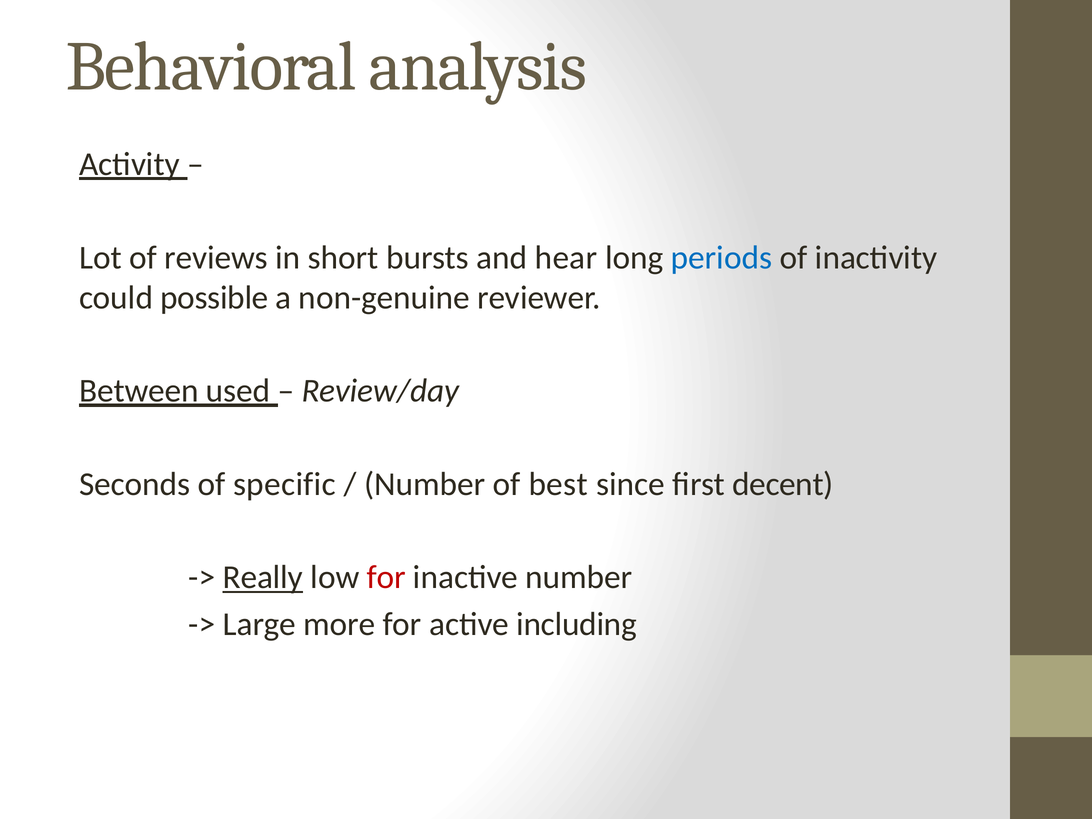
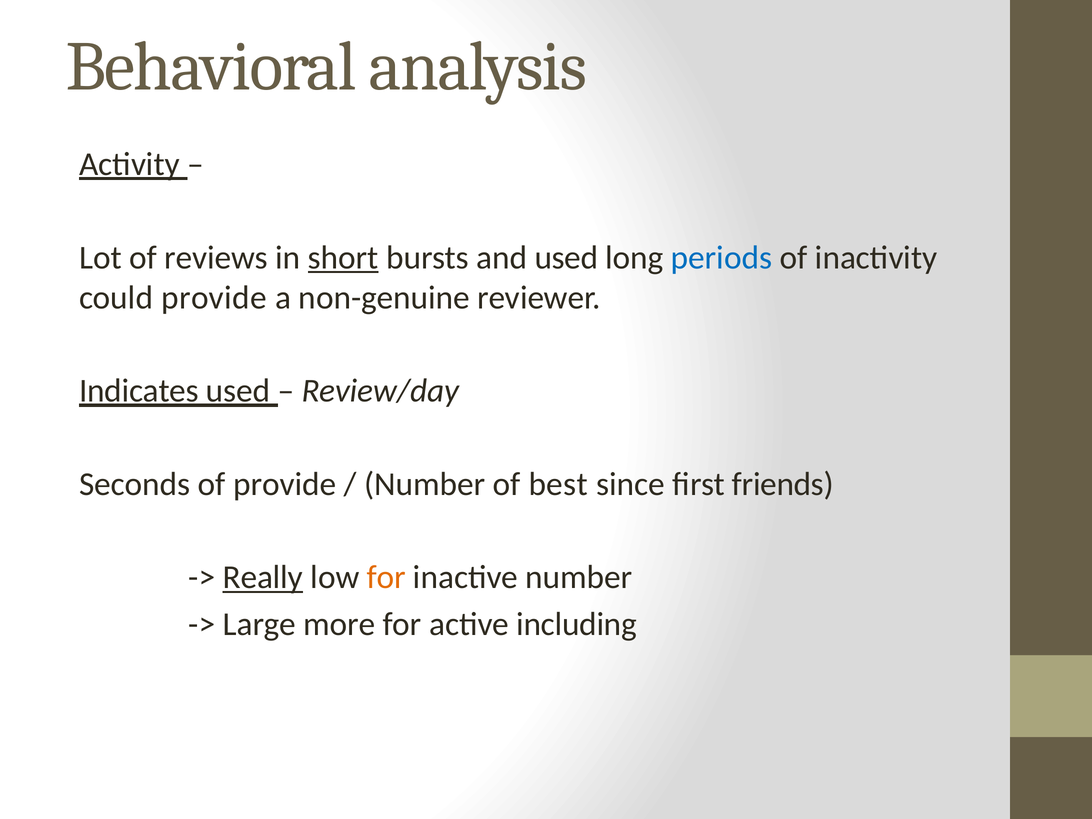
short underline: none -> present
and hear: hear -> used
could possible: possible -> provide
Between: Between -> Indicates
of specific: specific -> provide
decent: decent -> friends
for at (386, 577) colour: red -> orange
